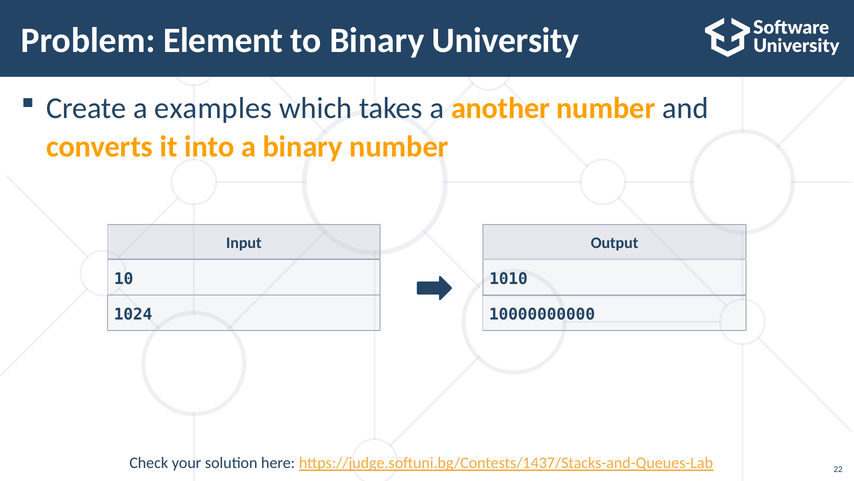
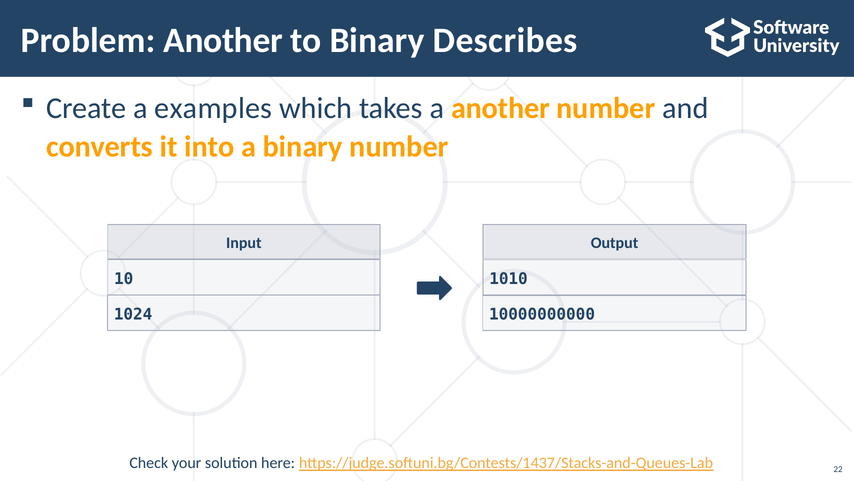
Problem Element: Element -> Another
University: University -> Describes
